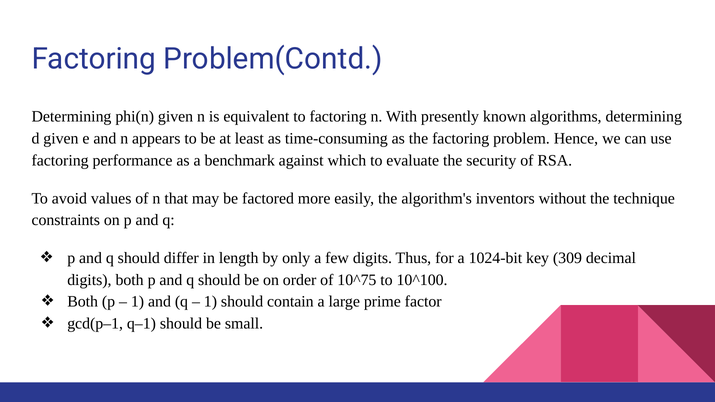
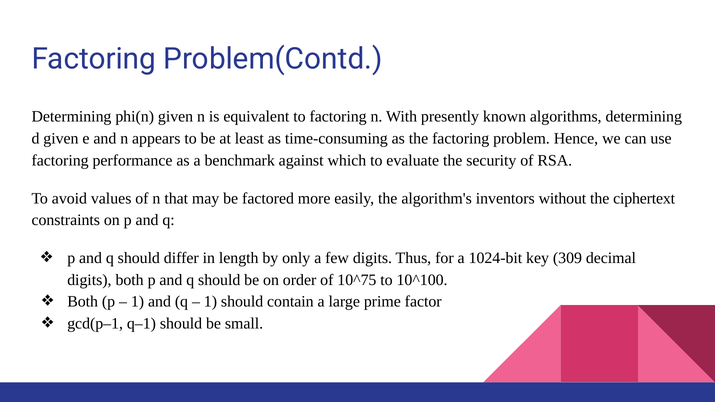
technique: technique -> ciphertext
